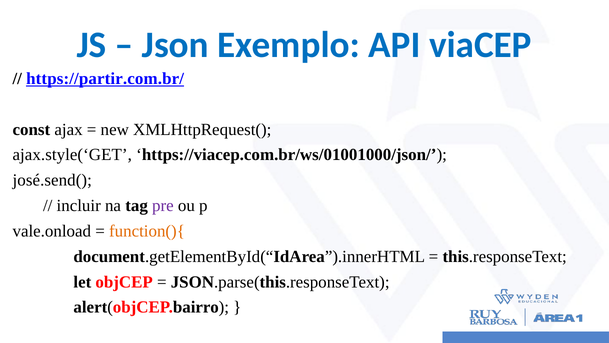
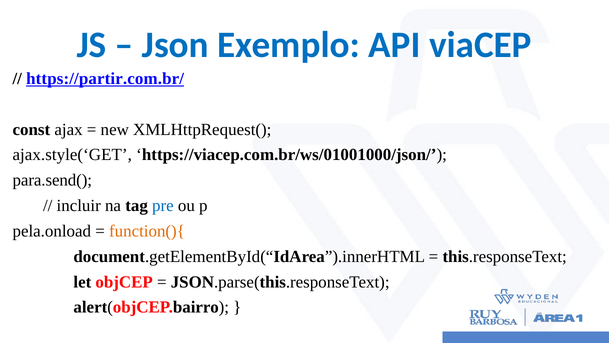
josé.send(: josé.send( -> para.send(
pre colour: purple -> blue
vale.onload: vale.onload -> pela.onload
